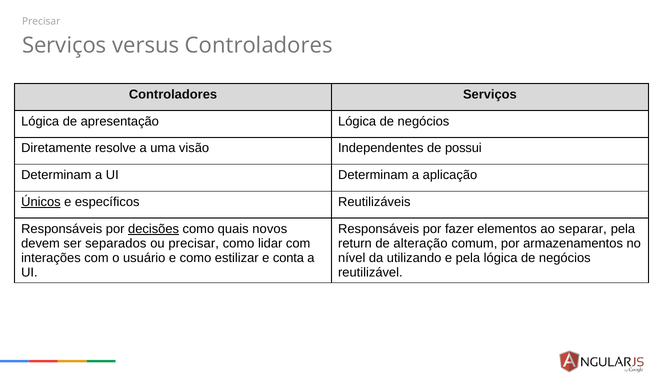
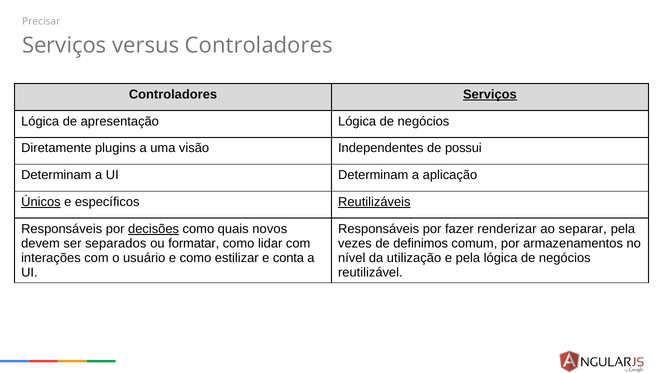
Serviços at (490, 94) underline: none -> present
resolve: resolve -> plugins
Reutilizáveis underline: none -> present
elementos: elementos -> renderizar
ou precisar: precisar -> formatar
return: return -> vezes
alteração: alteração -> definimos
utilizando: utilizando -> utilização
